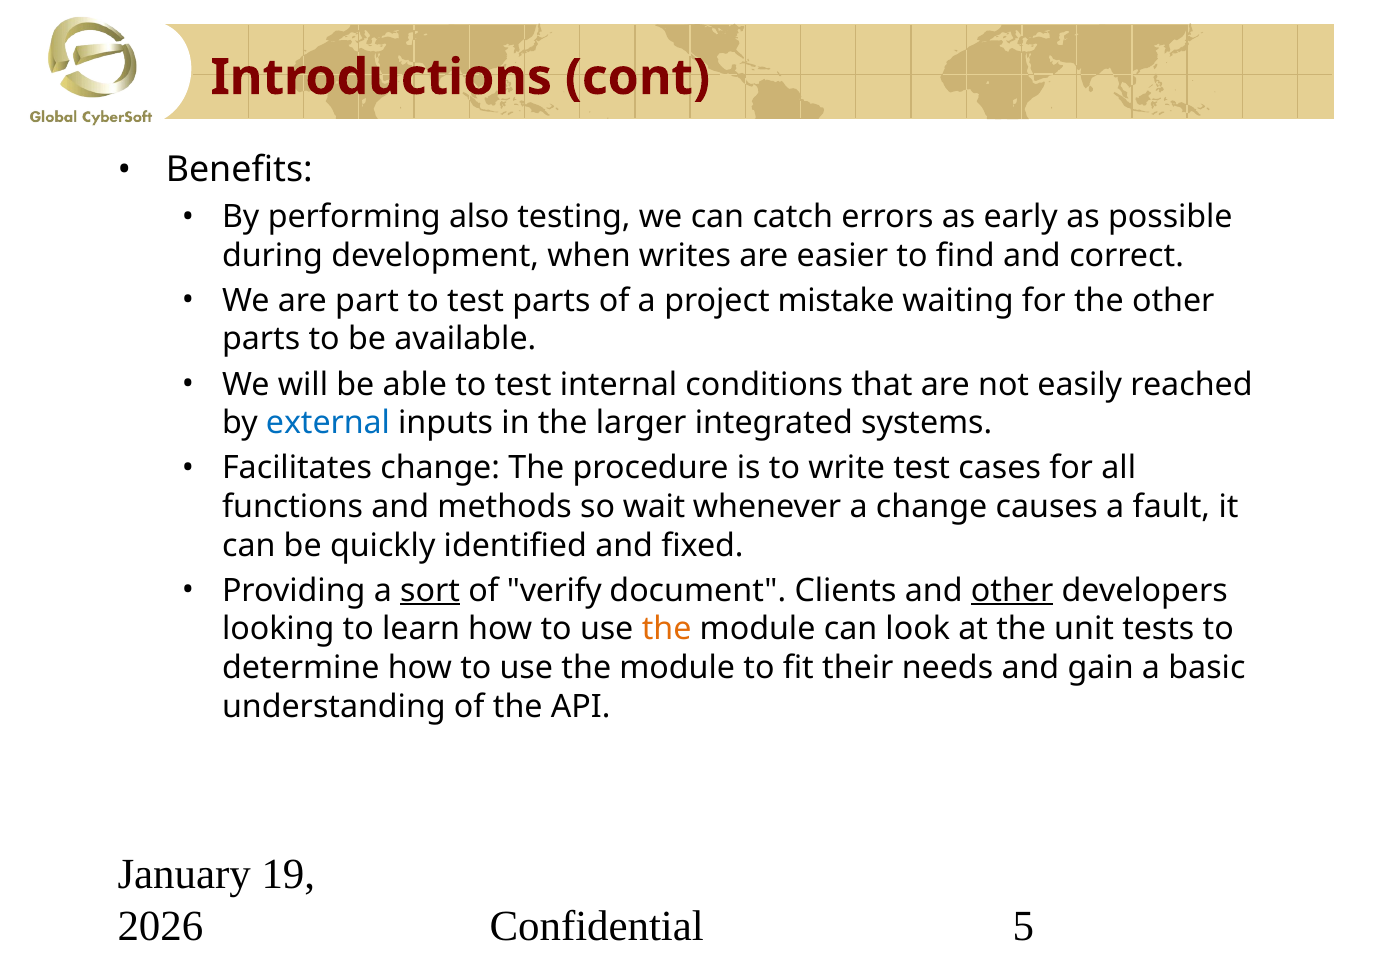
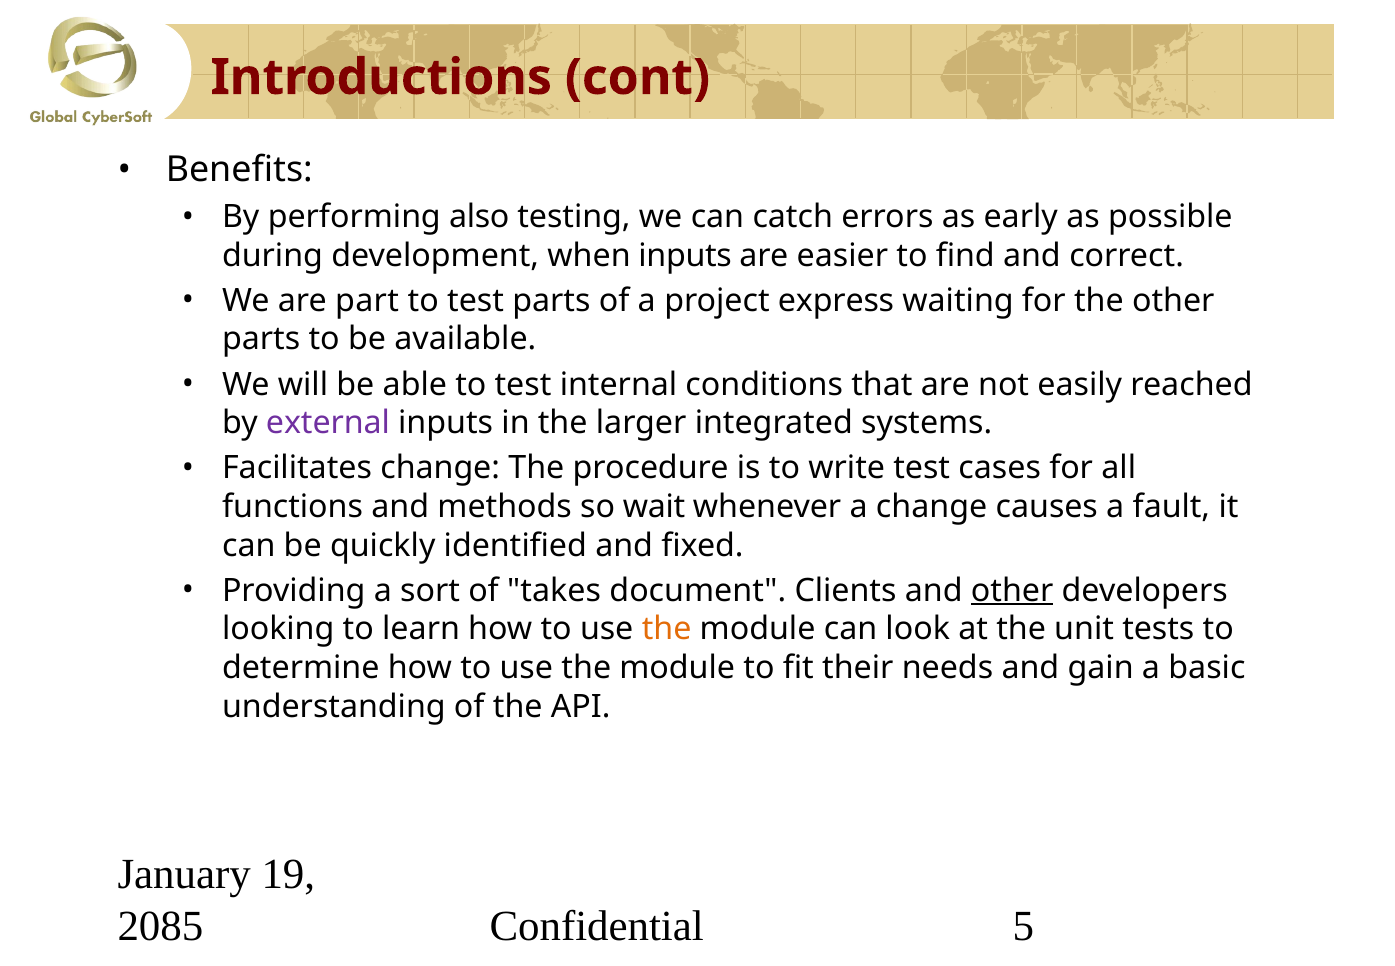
when writes: writes -> inputs
mistake: mistake -> express
external colour: blue -> purple
sort underline: present -> none
verify: verify -> takes
2026: 2026 -> 2085
